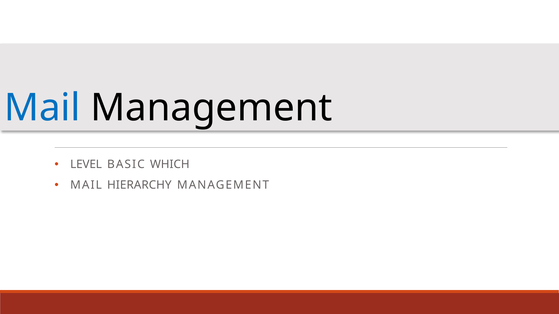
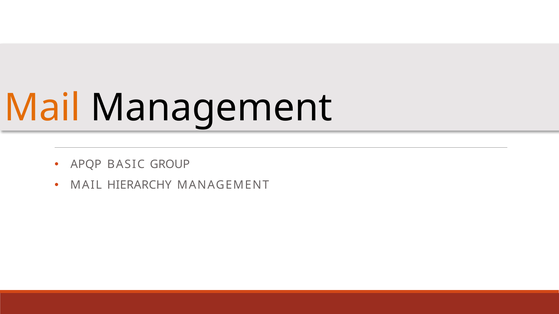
Mail at (42, 108) colour: blue -> orange
LEVEL: LEVEL -> APQP
WHICH: WHICH -> GROUP
